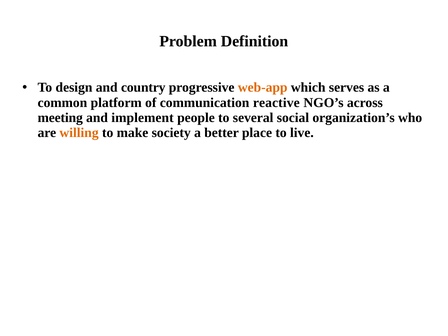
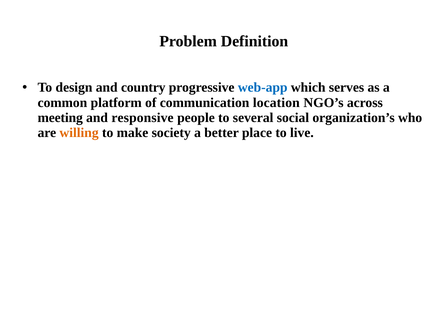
web-app colour: orange -> blue
reactive: reactive -> location
implement: implement -> responsive
